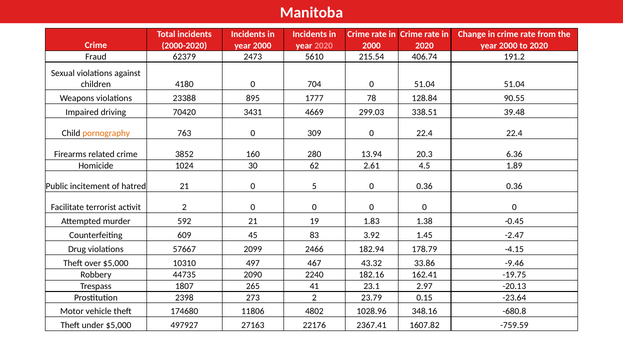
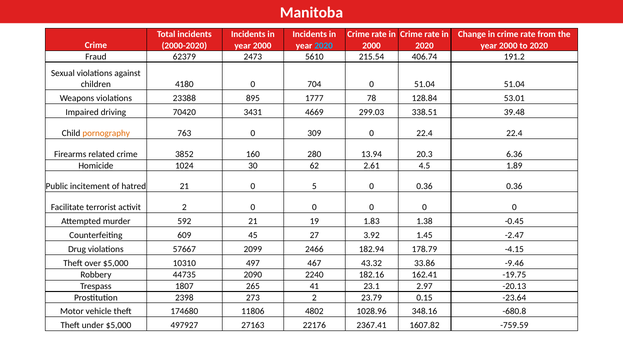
2020 at (324, 46) colour: pink -> light blue
90.55: 90.55 -> 53.01
83: 83 -> 27
